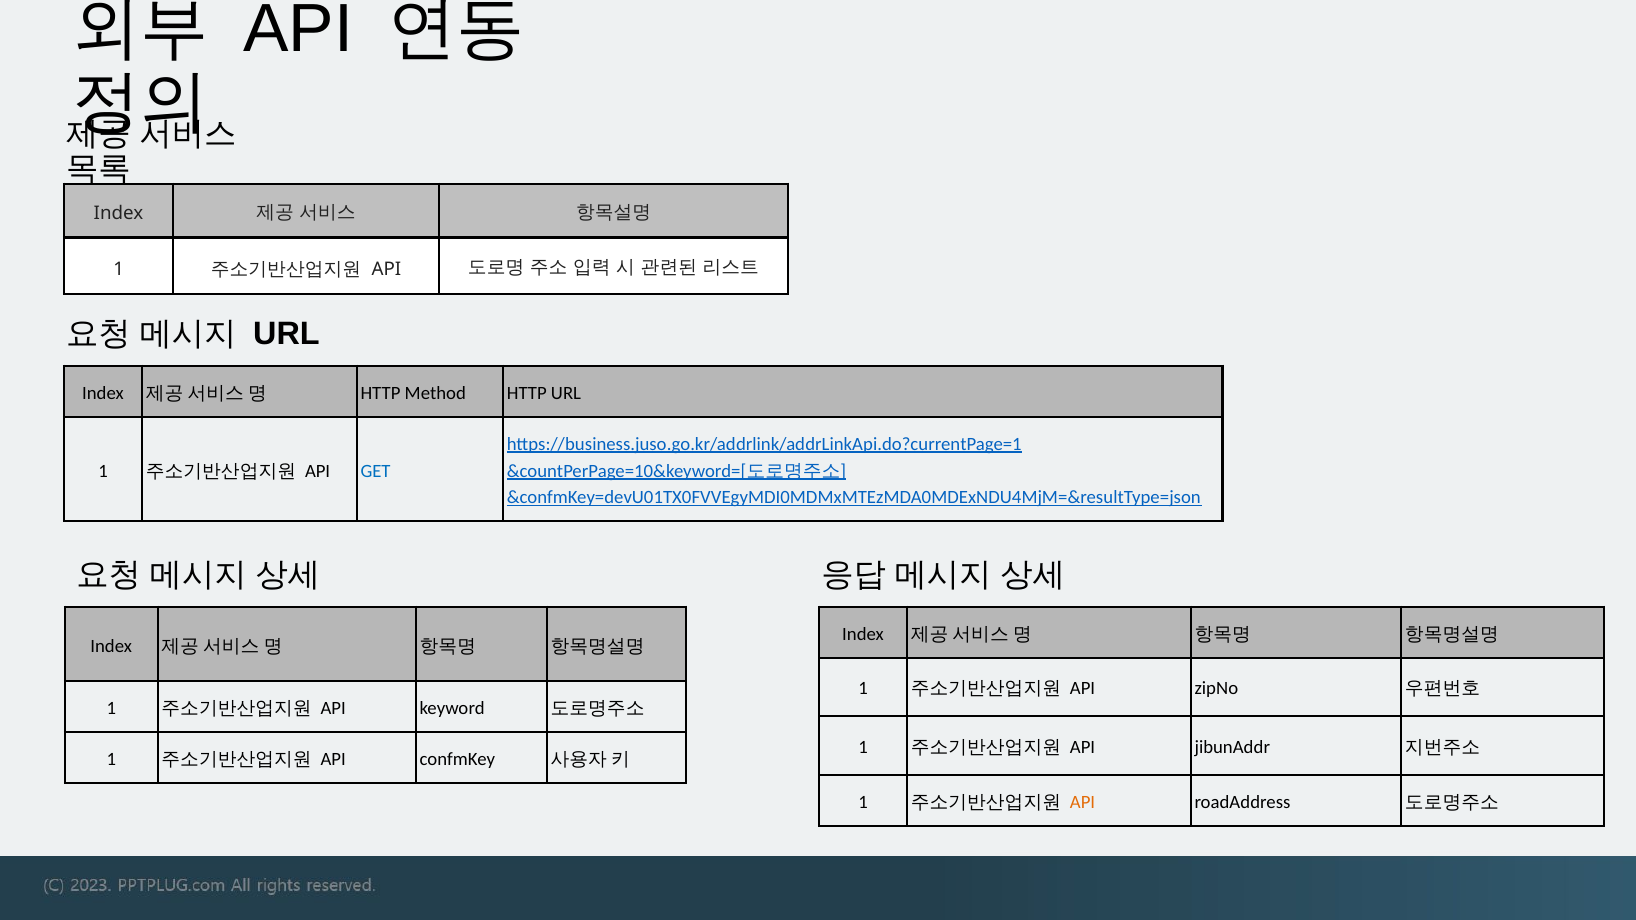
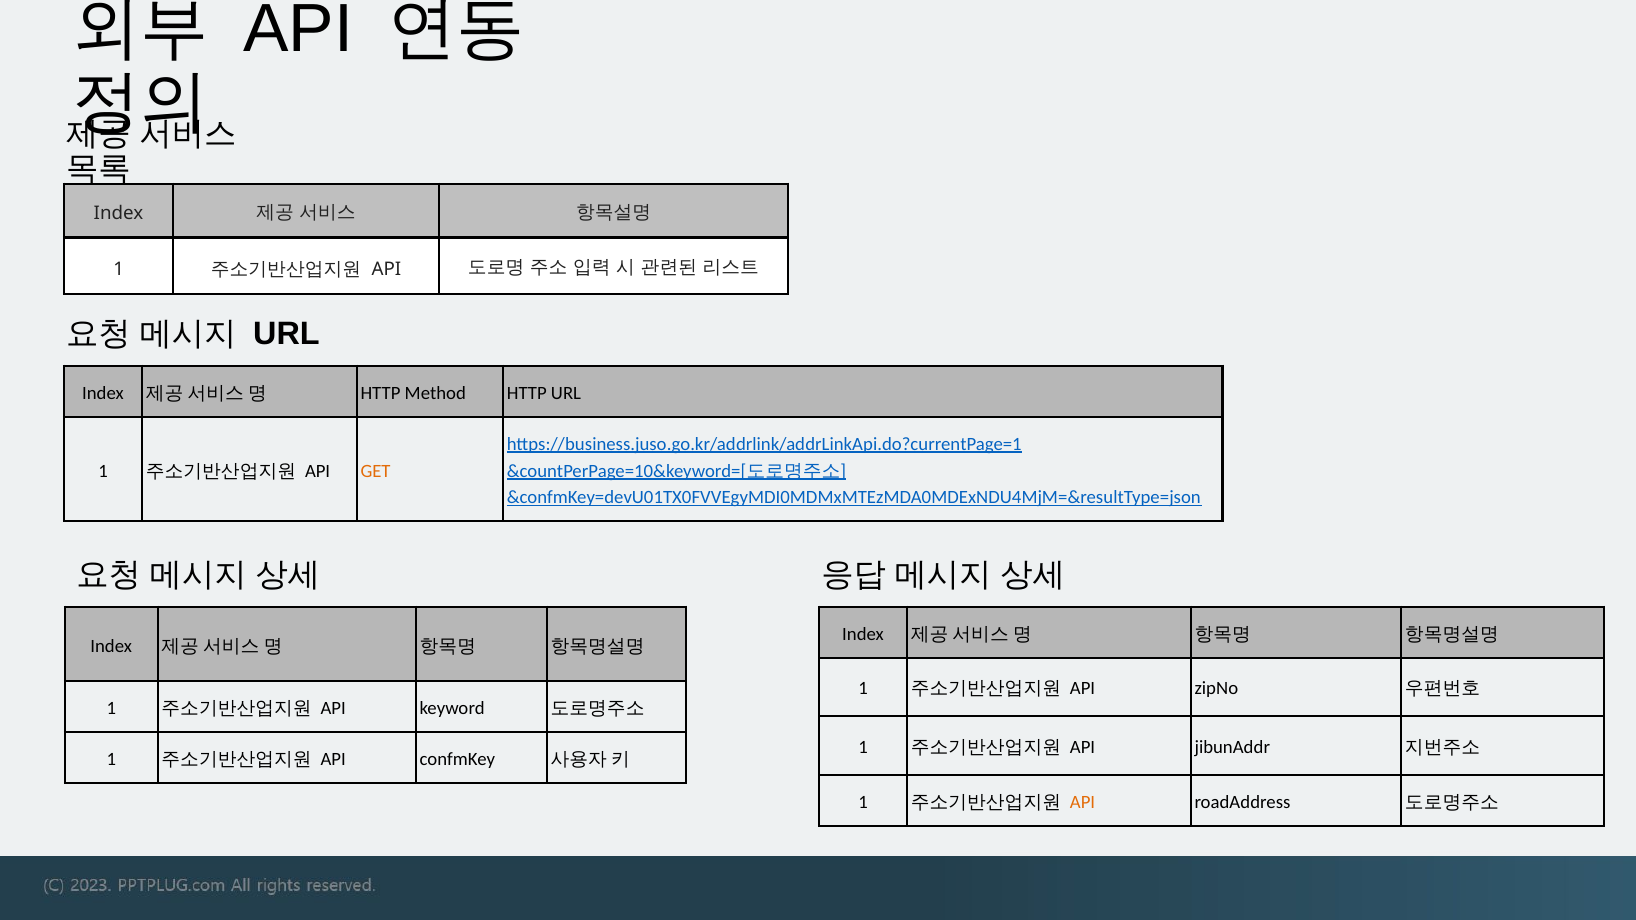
GET colour: blue -> orange
